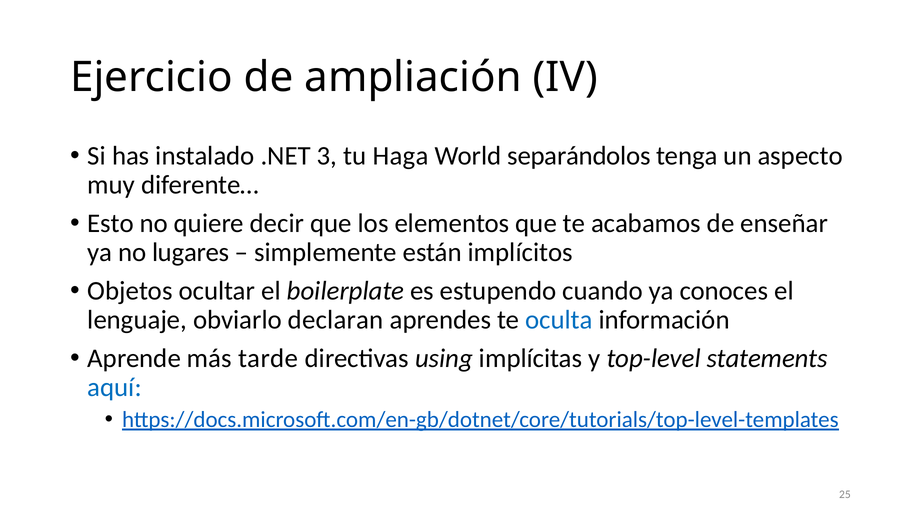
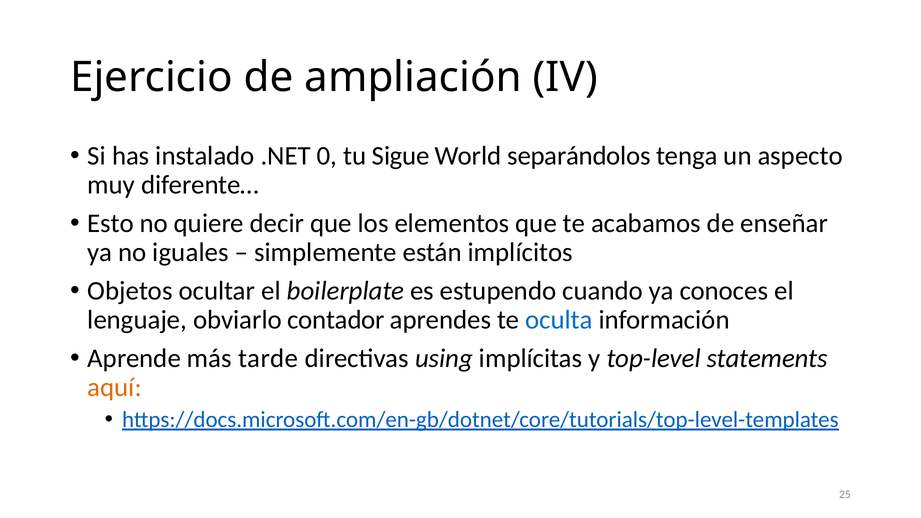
3: 3 -> 0
Haga: Haga -> Sigue
lugares: lugares -> iguales
declaran: declaran -> contador
aquí colour: blue -> orange
